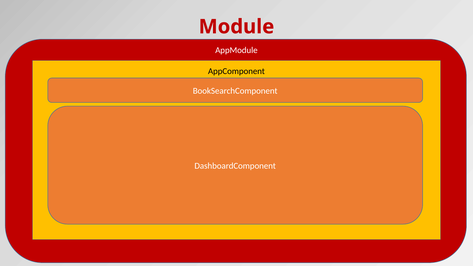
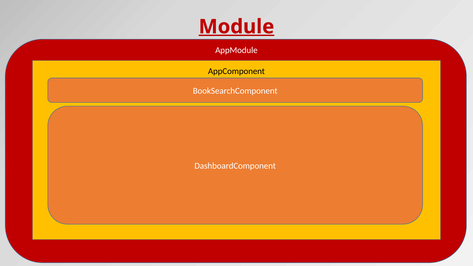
Module at (236, 27) underline: none -> present
